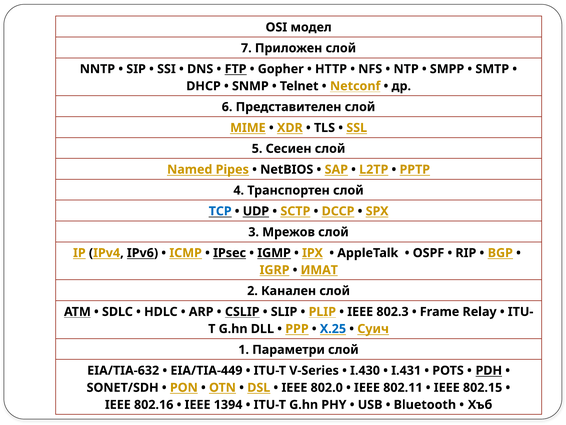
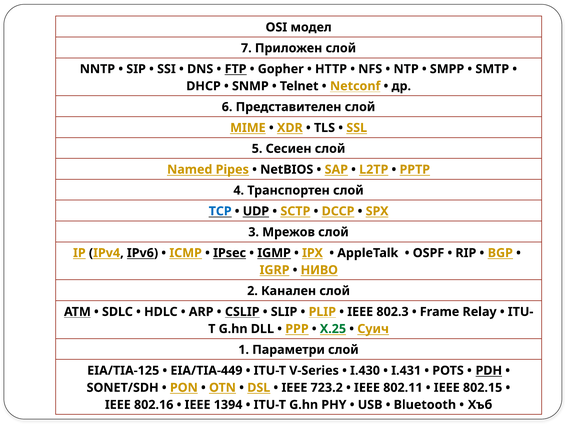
ИМАТ: ИМАТ -> НИВО
X.25 colour: blue -> green
EIA/TIA-632: EIA/TIA-632 -> EIA/TIA-125
802.0: 802.0 -> 723.2
